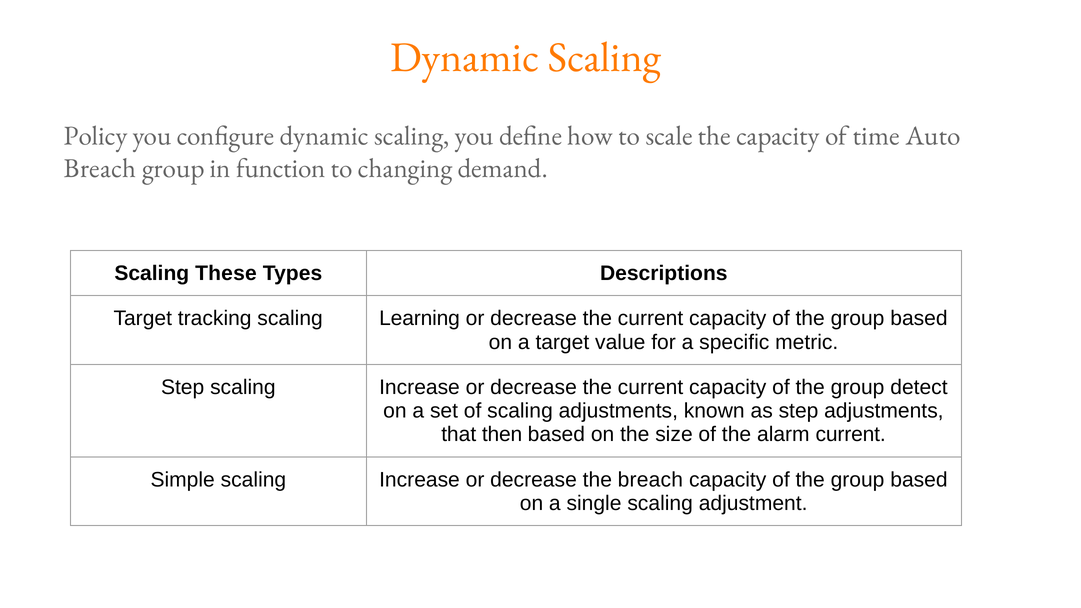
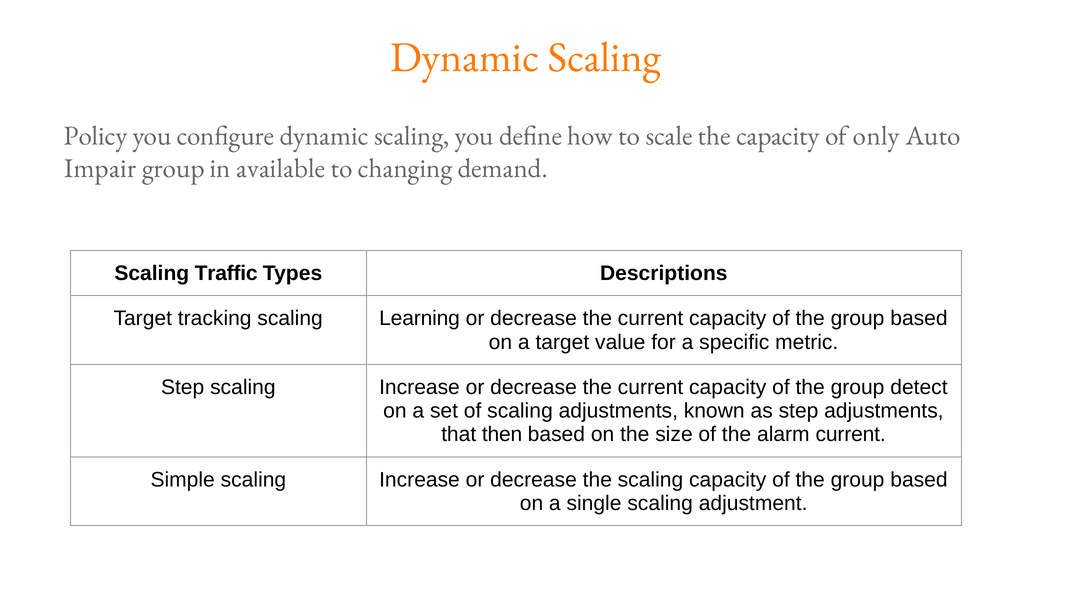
time: time -> only
Breach at (100, 168): Breach -> Impair
function: function -> available
These: These -> Traffic
the breach: breach -> scaling
